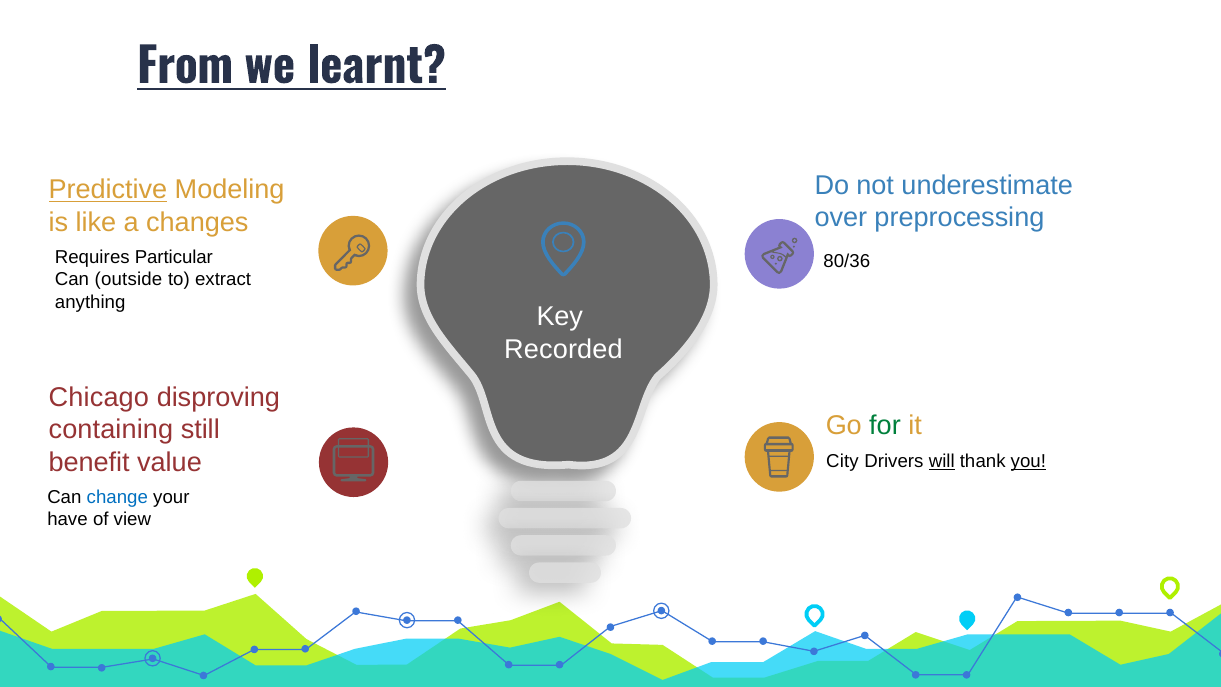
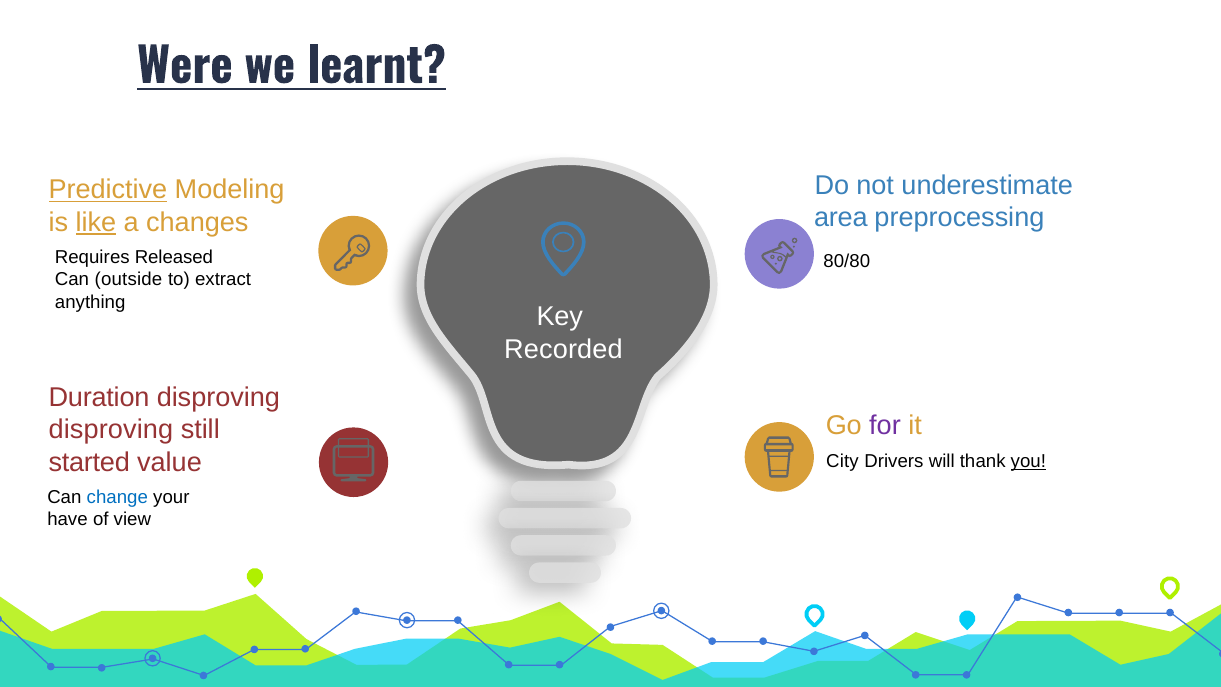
From: From -> Were
over: over -> area
like underline: none -> present
Particular: Particular -> Released
80/36: 80/36 -> 80/80
Chicago: Chicago -> Duration
for colour: green -> purple
containing at (111, 430): containing -> disproving
benefit: benefit -> started
will underline: present -> none
